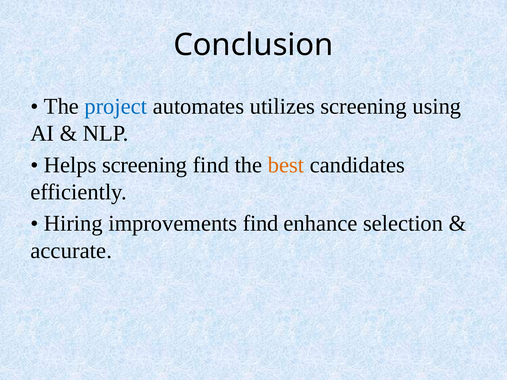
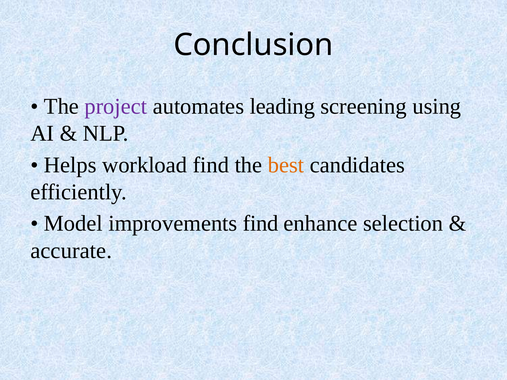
project colour: blue -> purple
utilizes: utilizes -> leading
Helps screening: screening -> workload
Hiring: Hiring -> Model
